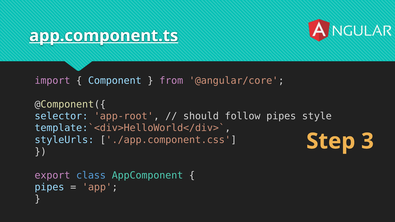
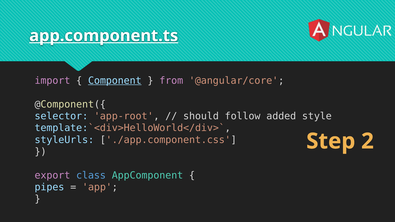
Component underline: none -> present
follow pipes: pipes -> added
3: 3 -> 2
